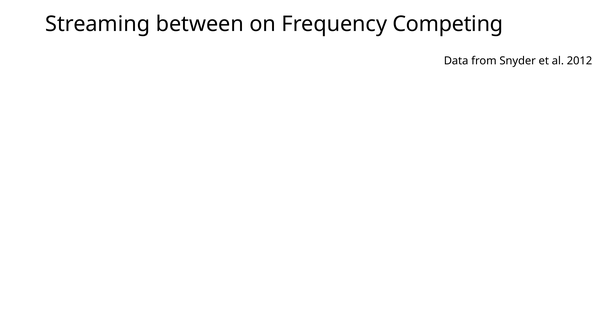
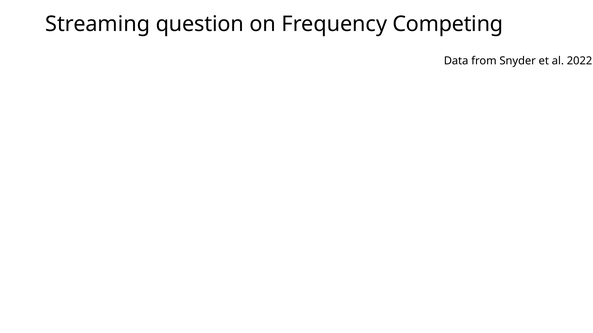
between: between -> question
2012: 2012 -> 2022
